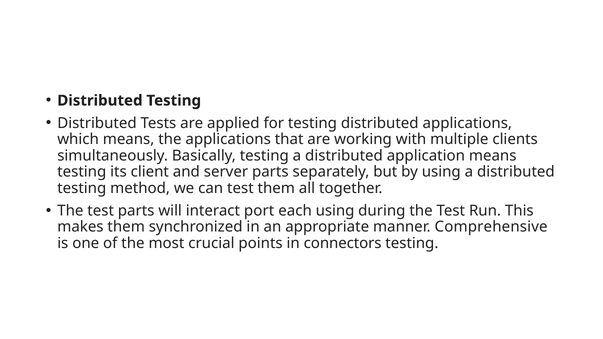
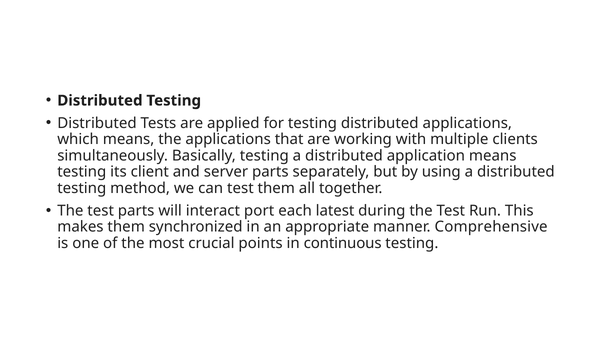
each using: using -> latest
connectors: connectors -> continuous
